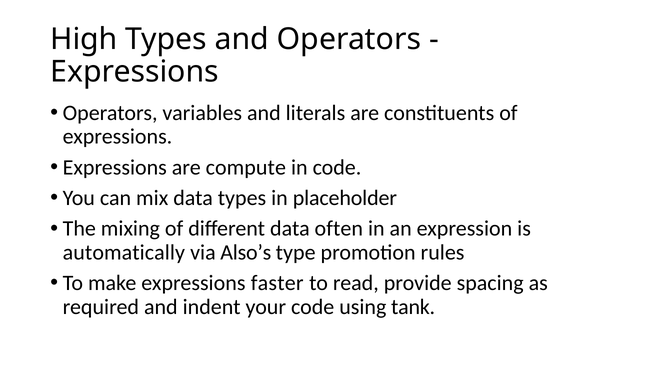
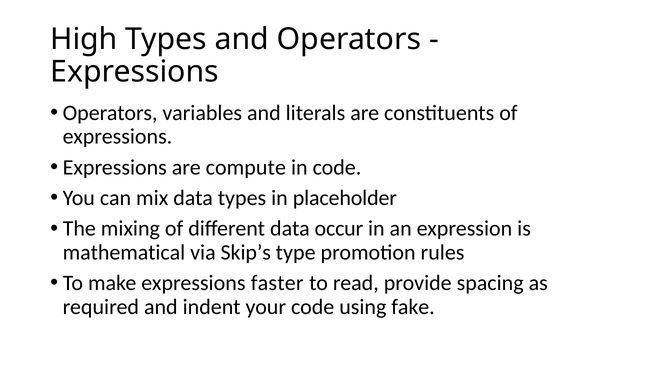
often: often -> occur
automatically: automatically -> mathematical
Also’s: Also’s -> Skip’s
tank: tank -> fake
